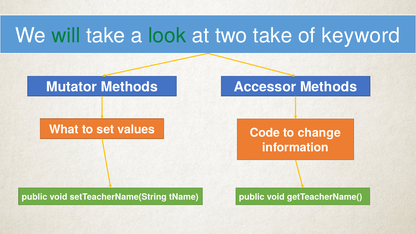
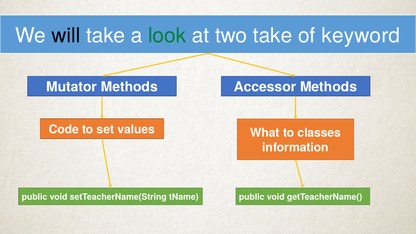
will colour: green -> black
What: What -> Code
Code: Code -> What
change: change -> classes
